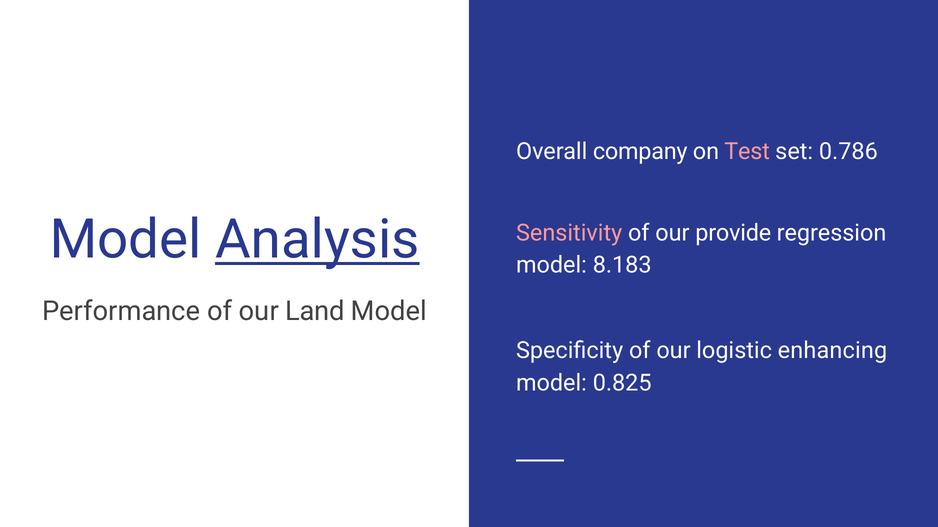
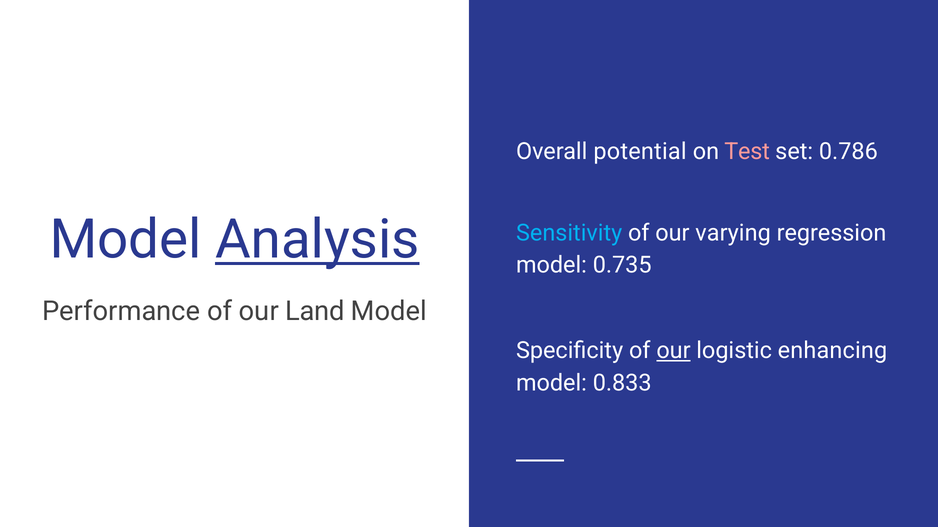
company: company -> potential
Sensitivity colour: pink -> light blue
provide: provide -> varying
8.183: 8.183 -> 0.735
our at (673, 351) underline: none -> present
0.825: 0.825 -> 0.833
